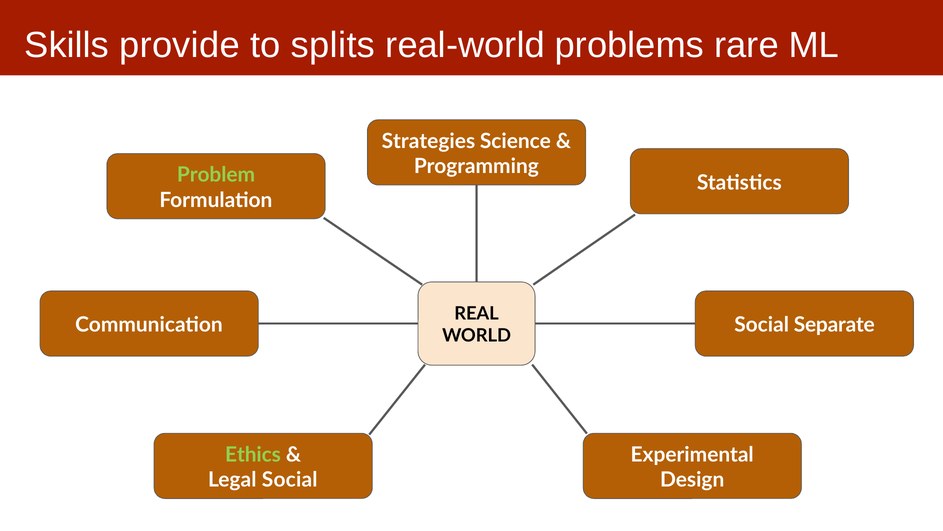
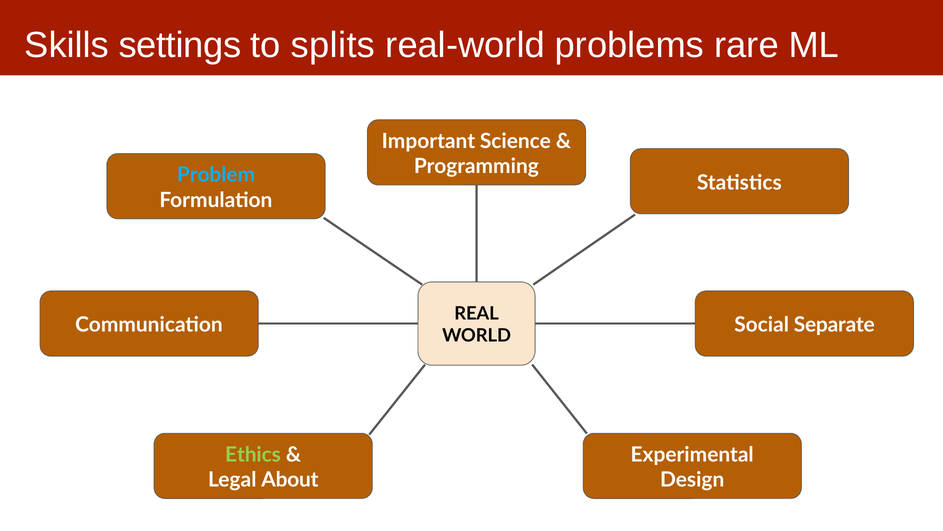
provide: provide -> settings
Strategies: Strategies -> Important
Problem colour: light green -> light blue
Legal Social: Social -> About
